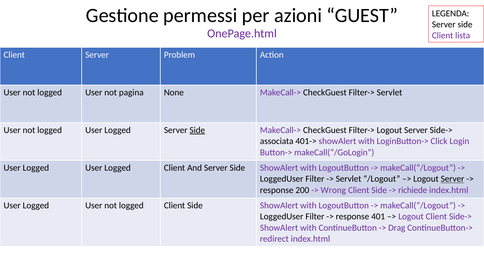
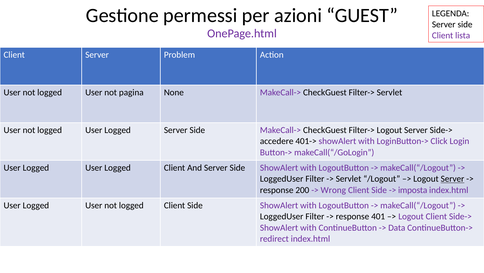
Side at (197, 130) underline: present -> none
associata: associata -> accedere
richiede: richiede -> imposta
Drag: Drag -> Data
